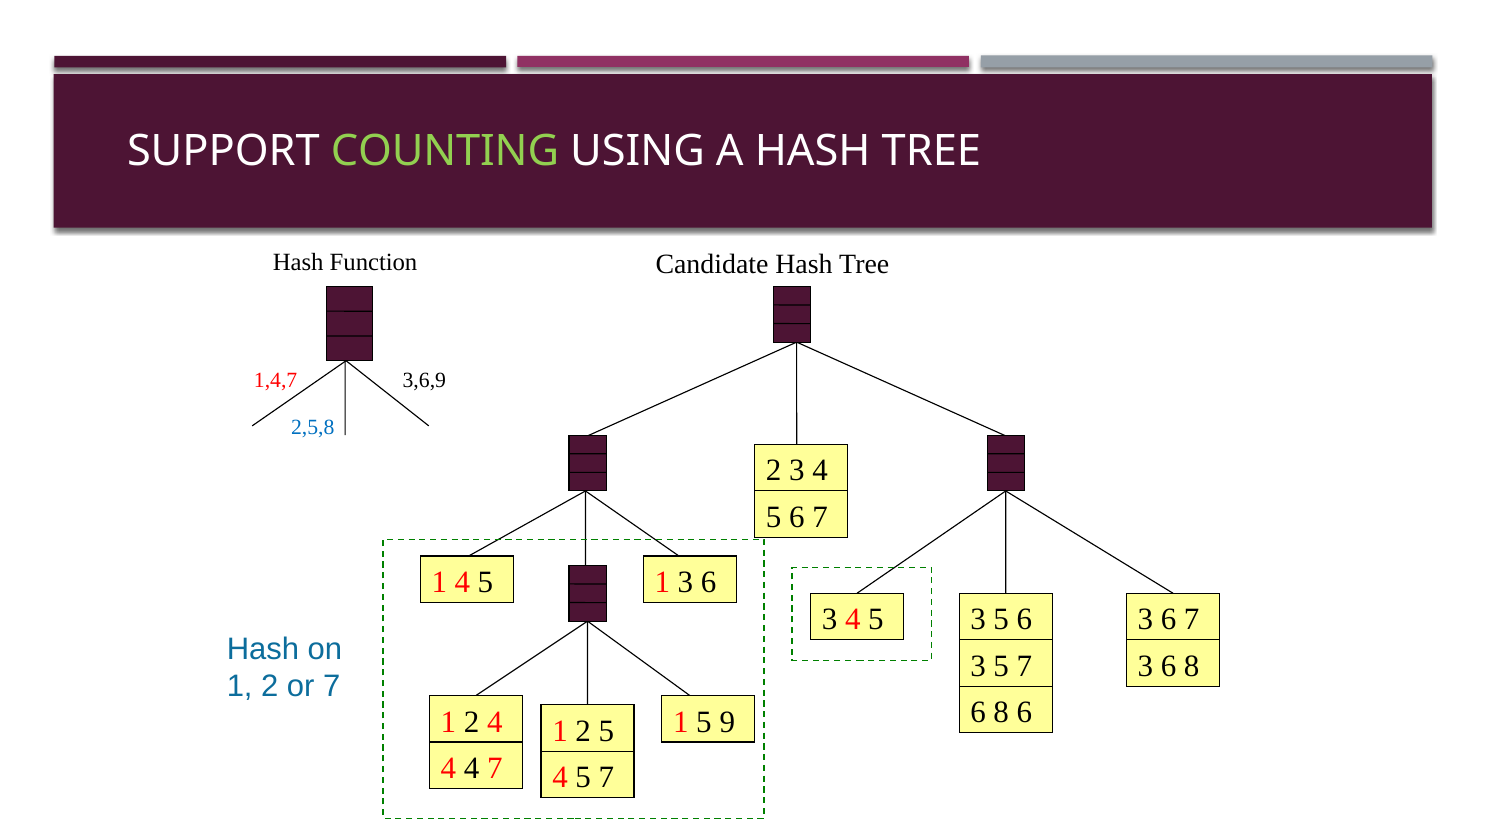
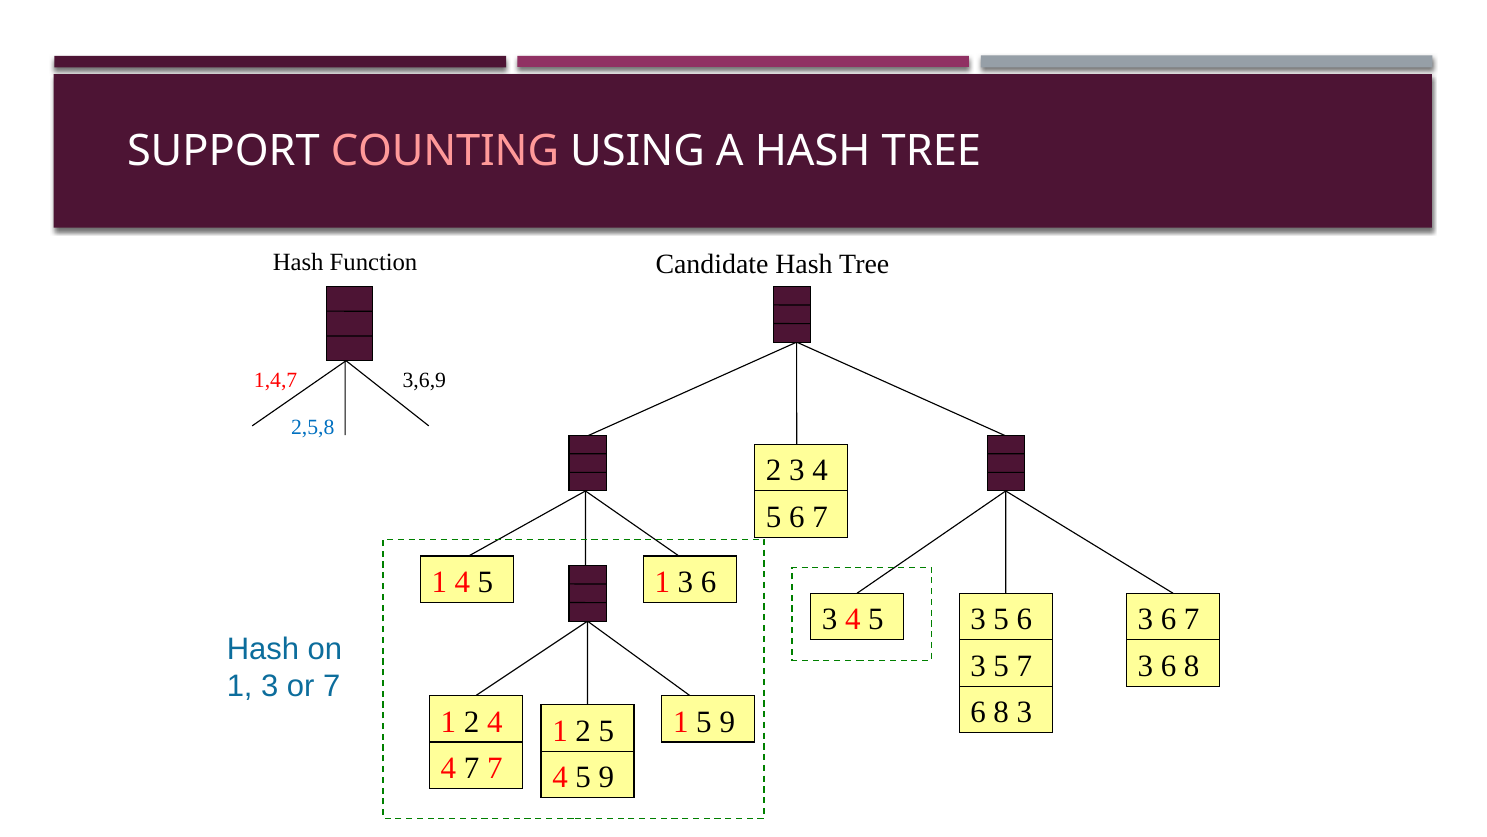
COUNTING colour: light green -> pink
2 at (270, 686): 2 -> 3
6 at (1024, 712): 6 -> 3
4 at (472, 768): 4 -> 7
4 5 7: 7 -> 9
